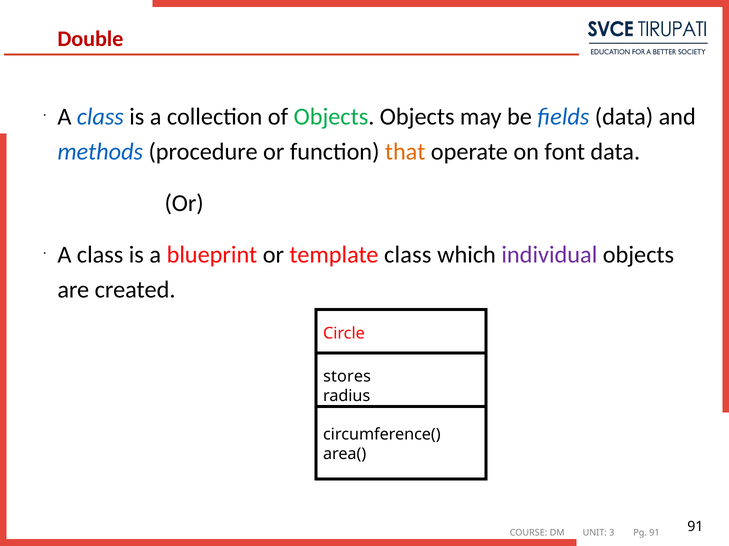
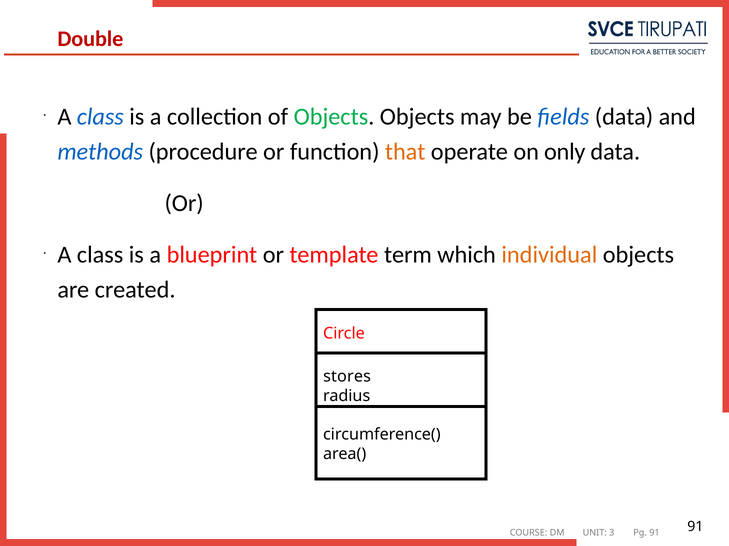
font: font -> only
template class: class -> term
individual colour: purple -> orange
